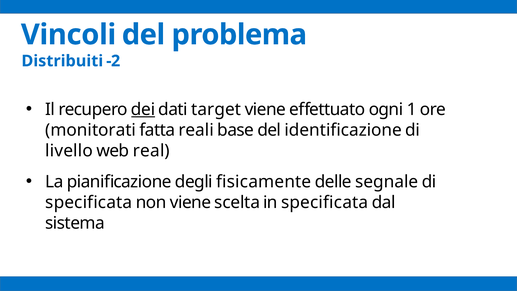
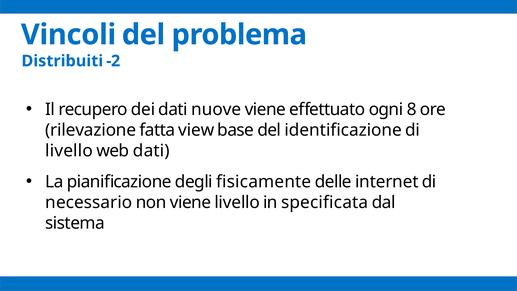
dei underline: present -> none
target: target -> nuove
1: 1 -> 8
monitorati: monitorati -> rilevazione
reali: reali -> view
web real: real -> dati
segnale: segnale -> internet
specificata at (89, 202): specificata -> necessario
viene scelta: scelta -> livello
